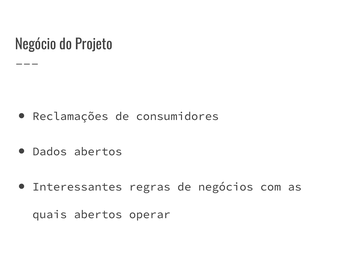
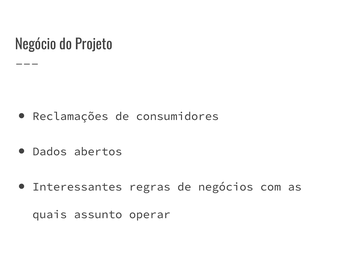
quais abertos: abertos -> assunto
